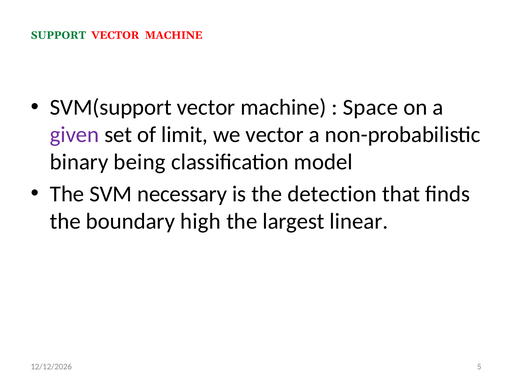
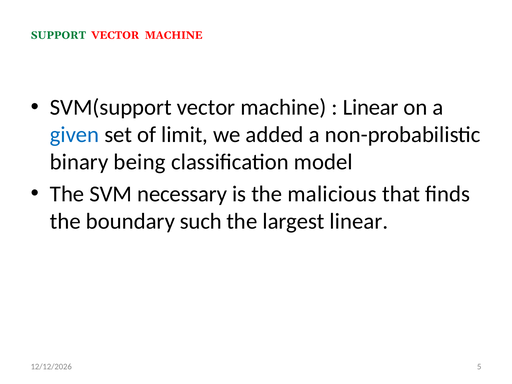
Space at (370, 107): Space -> Linear
given colour: purple -> blue
we vector: vector -> added
detection: detection -> malicious
high: high -> such
